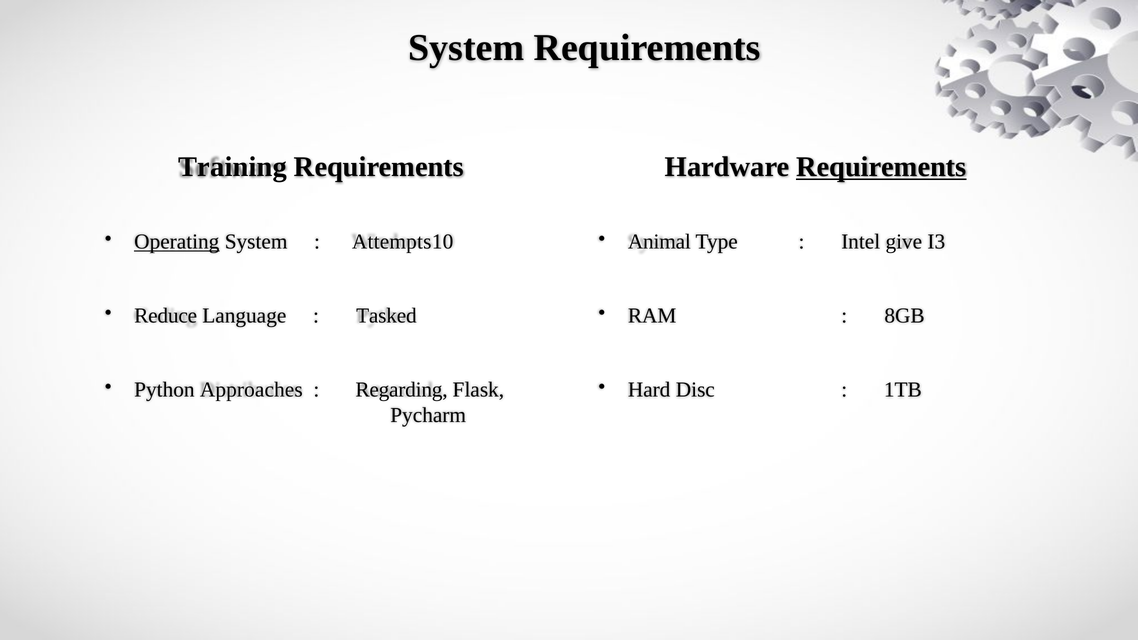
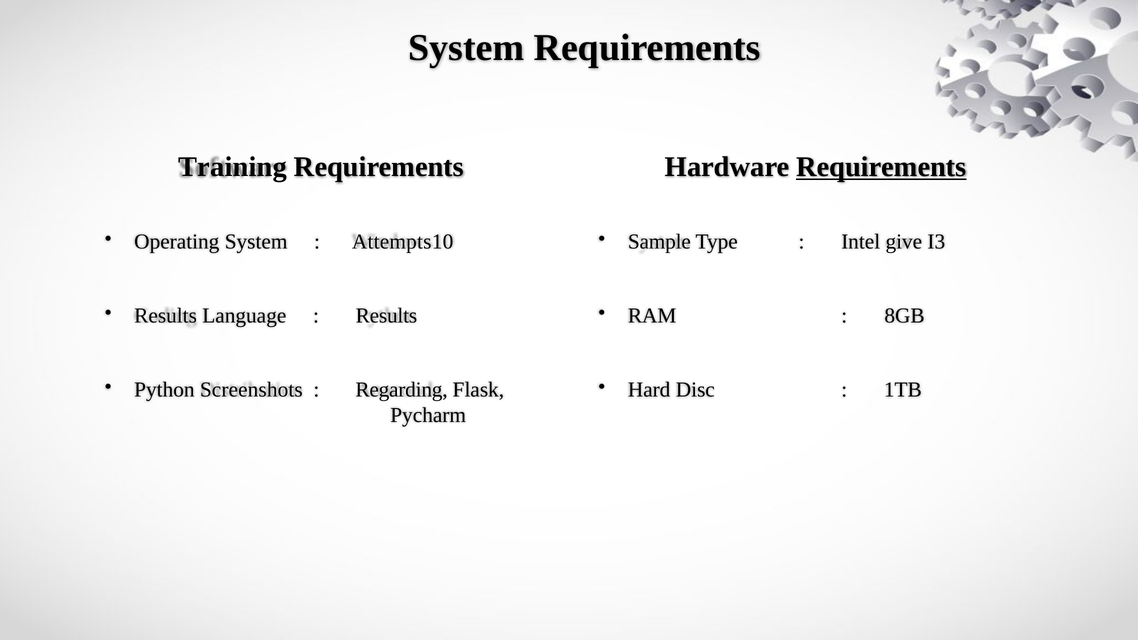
Operating underline: present -> none
Animal: Animal -> Sample
Reduce at (166, 316): Reduce -> Results
Tasked at (386, 316): Tasked -> Results
Approaches: Approaches -> Screenshots
